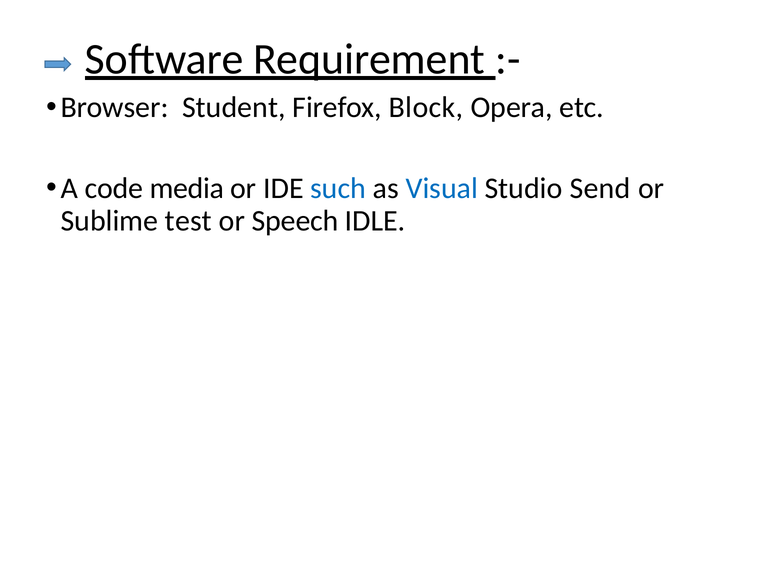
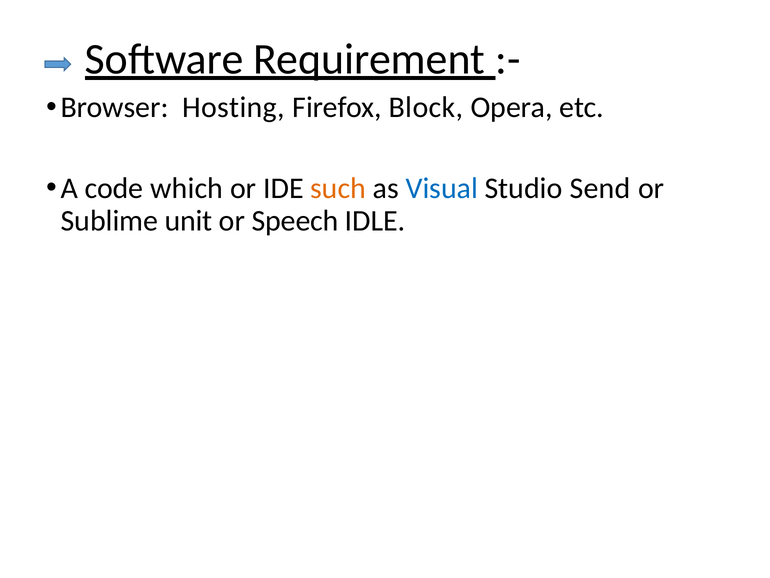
Student: Student -> Hosting
media: media -> which
such colour: blue -> orange
test: test -> unit
